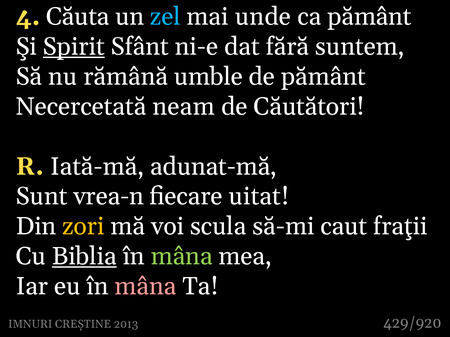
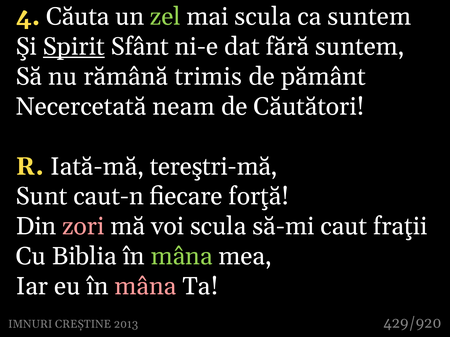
zel colour: light blue -> light green
mai unde: unde -> scula
ca pământ: pământ -> suntem
umble: umble -> trimis
adunat-mă: adunat-mă -> tereştri-mă
vrea-n: vrea-n -> caut-n
uitat: uitat -> forţă
zori colour: yellow -> pink
Biblia underline: present -> none
